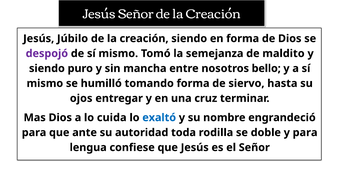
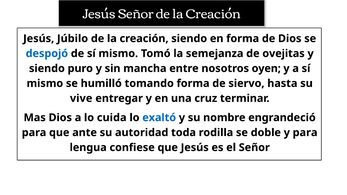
despojó colour: purple -> blue
maldito: maldito -> ovejitas
bello: bello -> oyen
ojos: ojos -> vive
